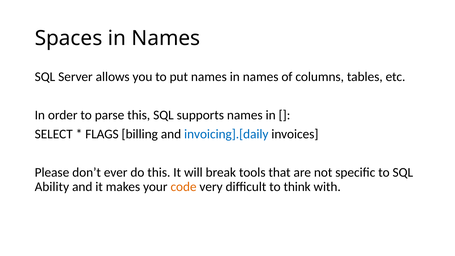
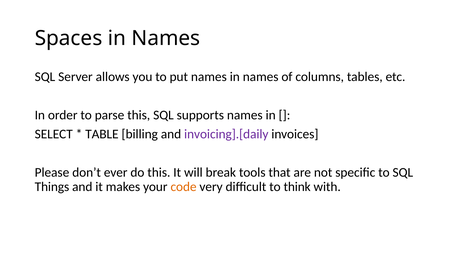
FLAGS: FLAGS -> TABLE
invoicing].[daily colour: blue -> purple
Ability: Ability -> Things
